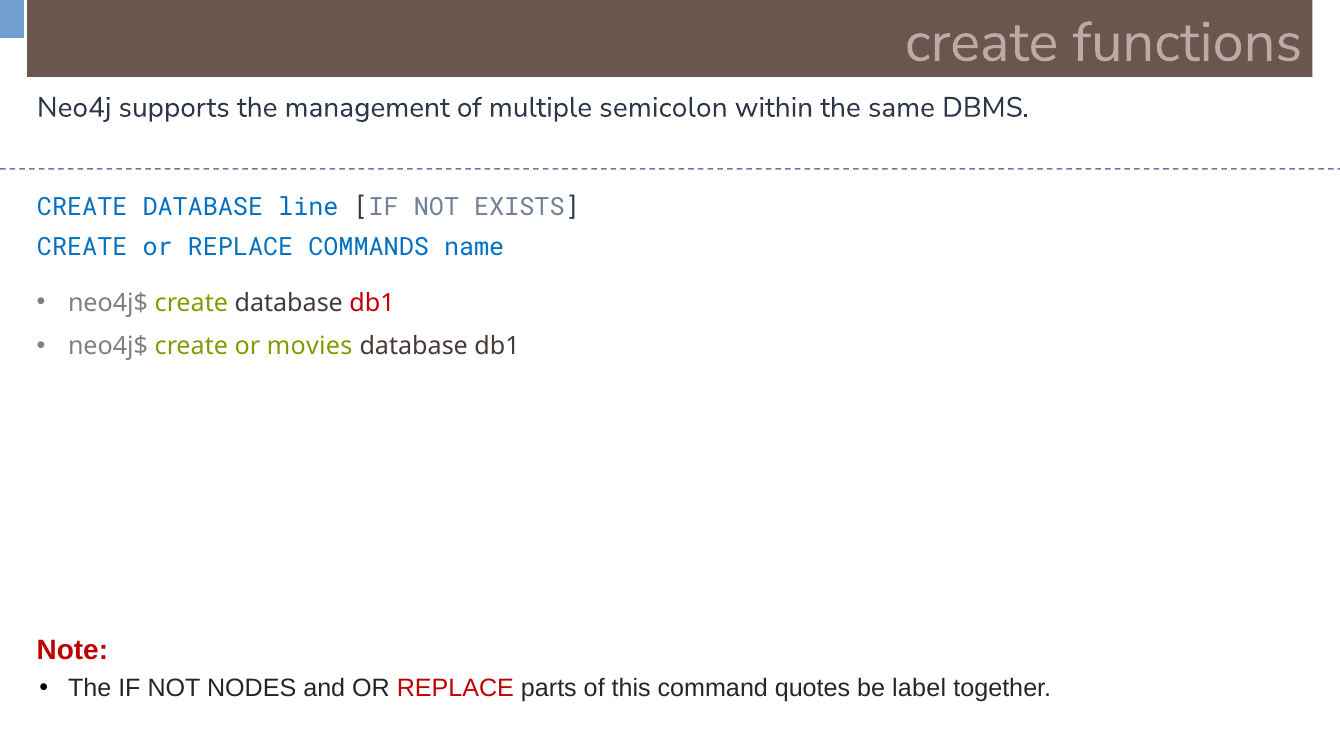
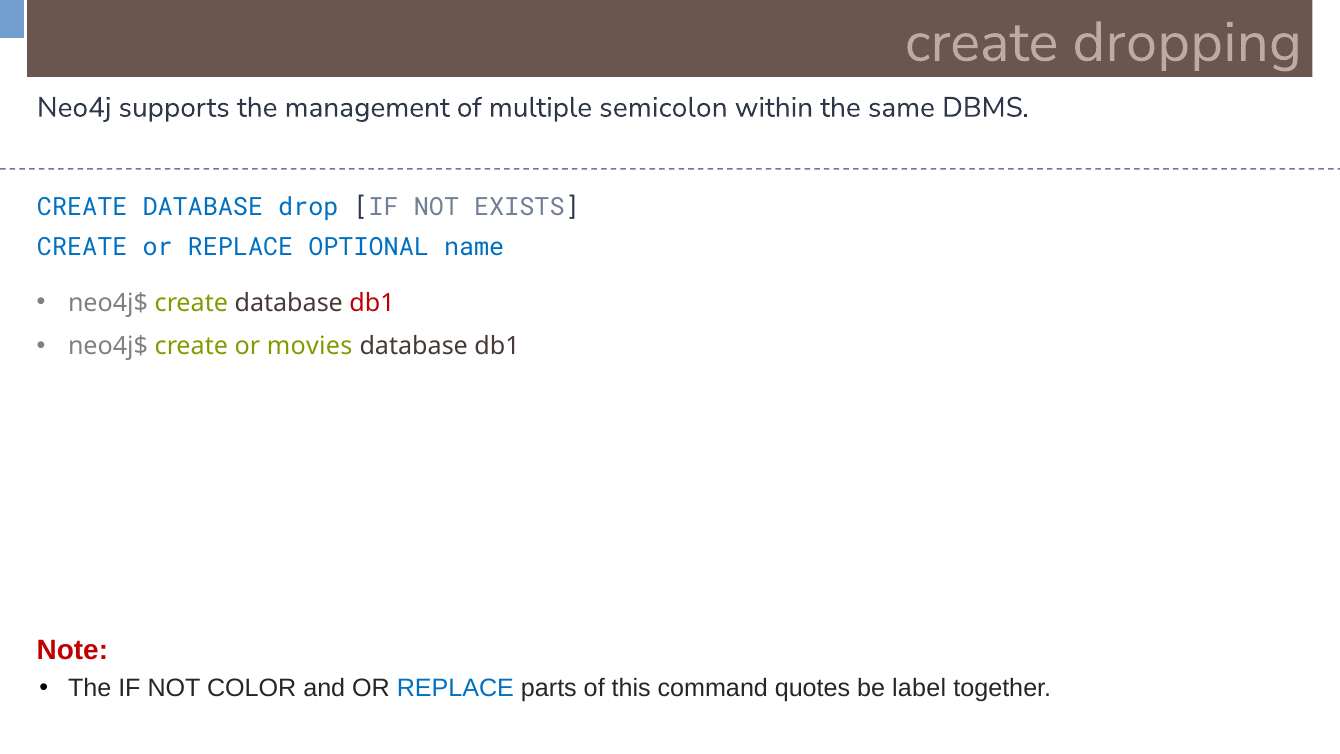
functions: functions -> dropping
line: line -> drop
COMMANDS: COMMANDS -> OPTIONAL
NODES: NODES -> COLOR
REPLACE at (455, 688) colour: red -> blue
